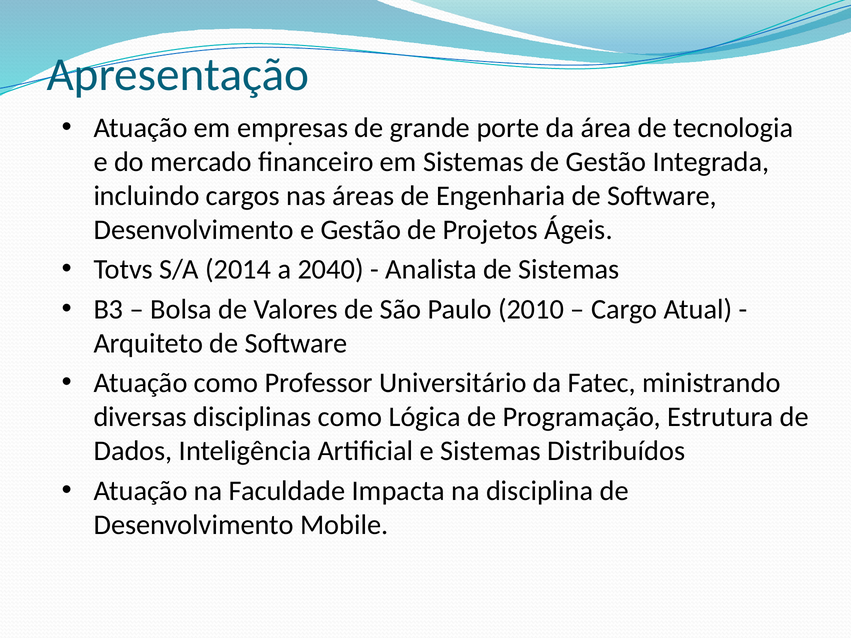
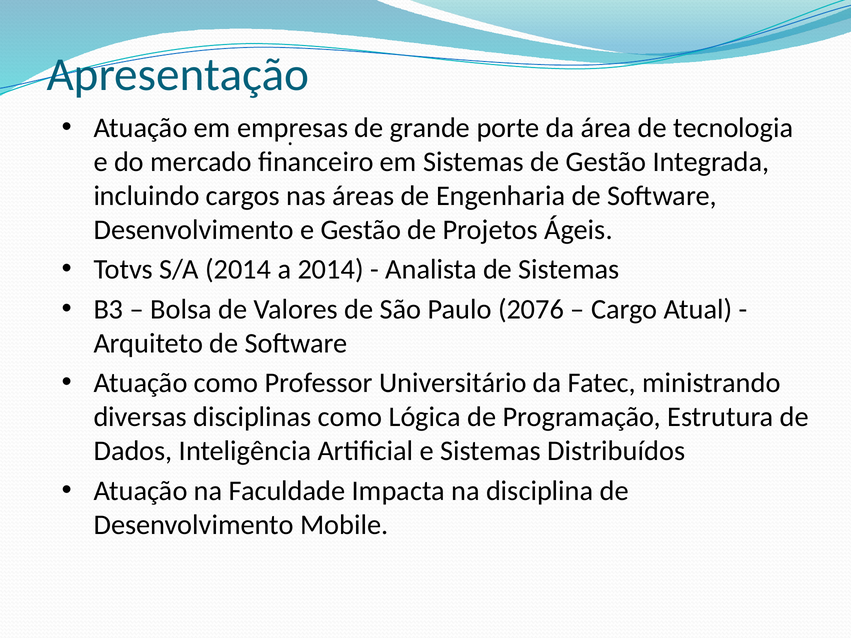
a 2040: 2040 -> 2014
2010: 2010 -> 2076
